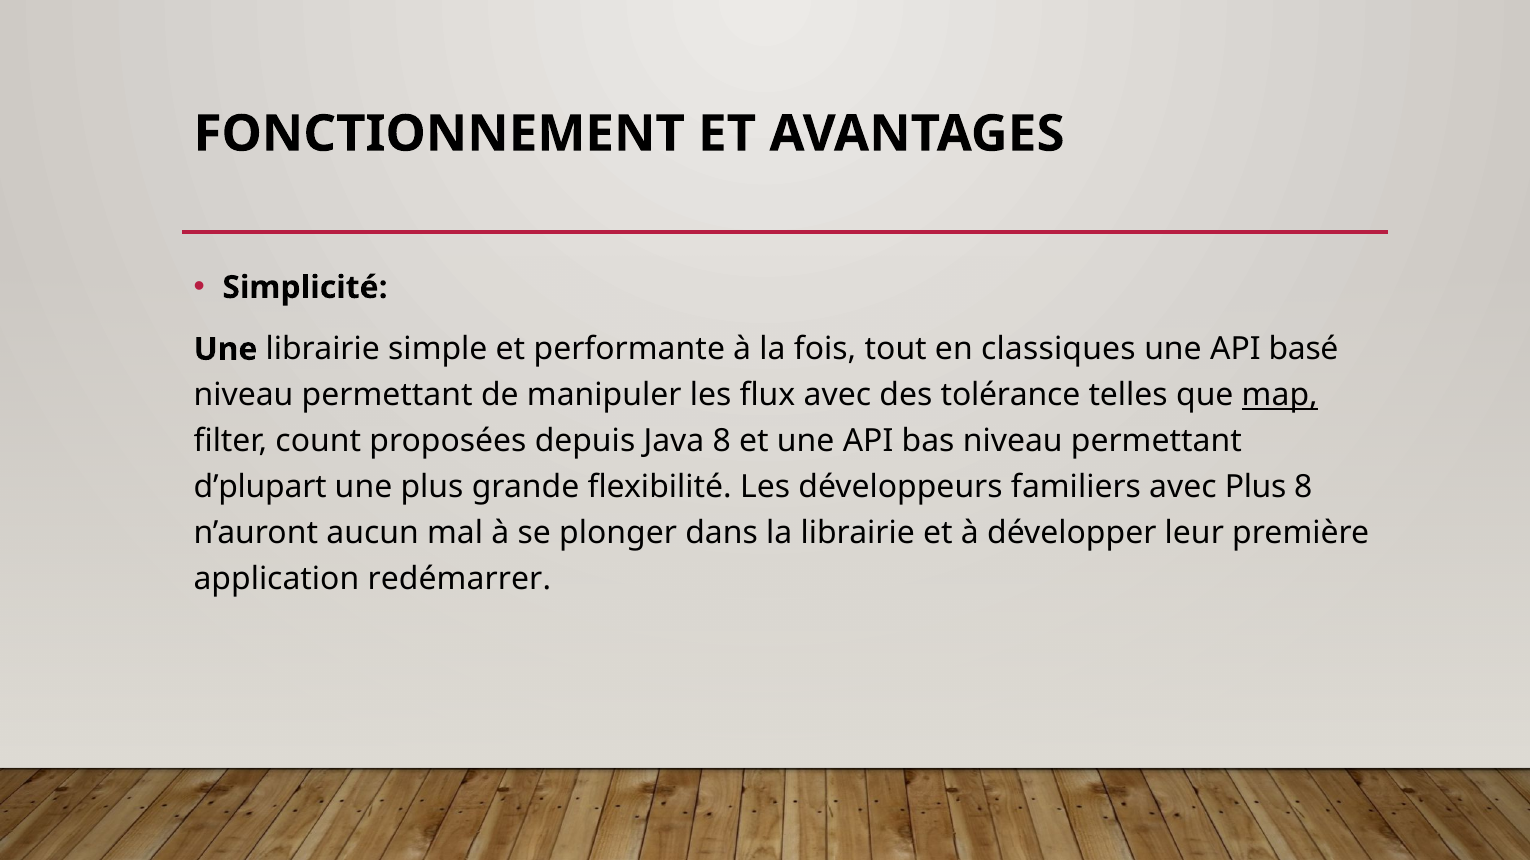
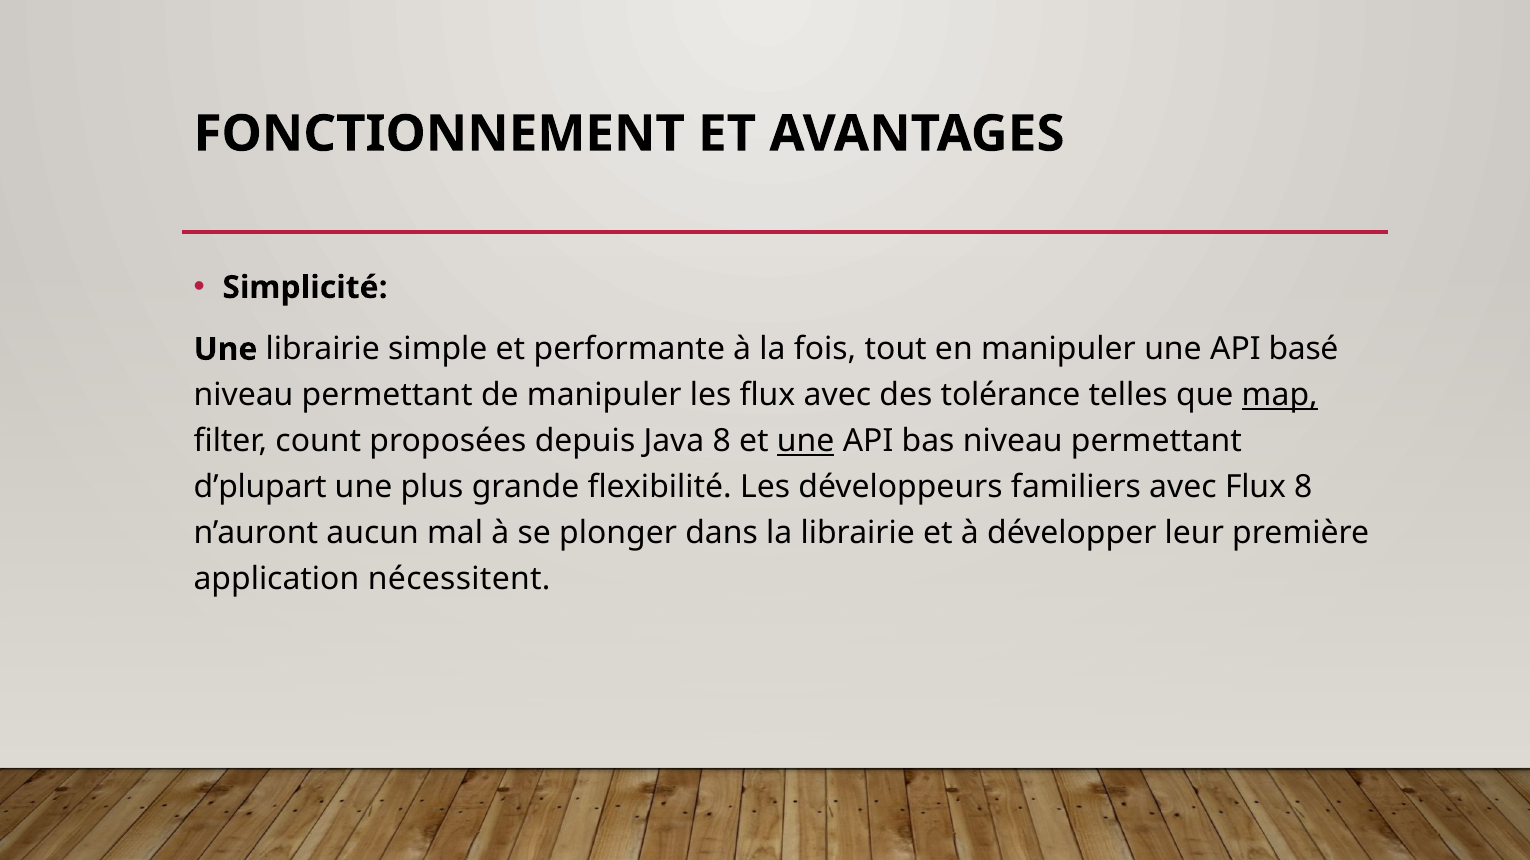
en classiques: classiques -> manipuler
une at (806, 441) underline: none -> present
avec Plus: Plus -> Flux
redémarrer: redémarrer -> nécessitent
